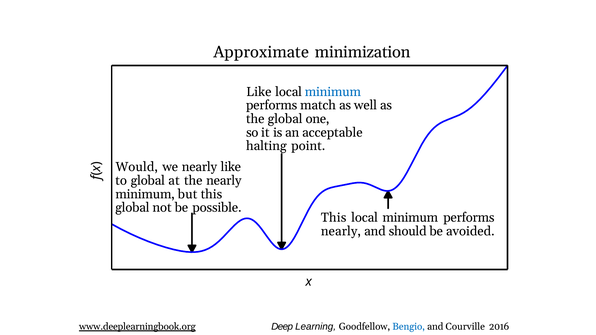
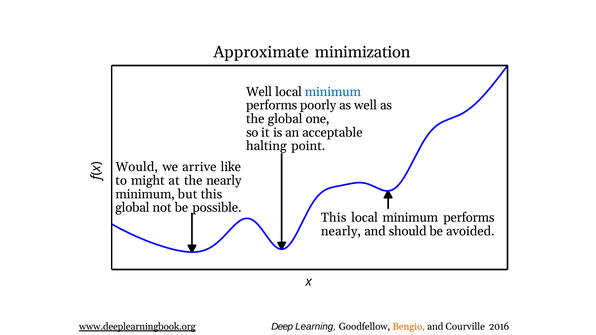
Like at (259, 92): Like -> Well
match: match -> poorly
we nearly: nearly -> arrive
to global: global -> might
Bengio colour: blue -> orange
